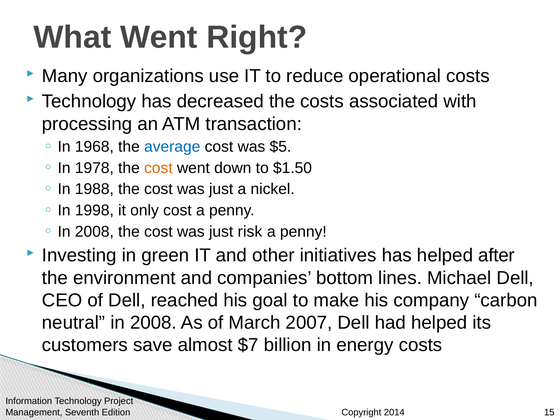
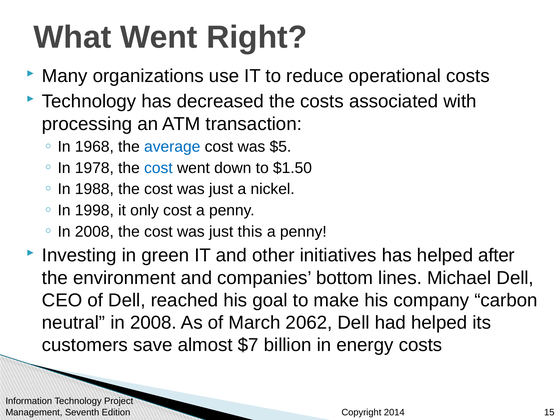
cost at (158, 168) colour: orange -> blue
risk: risk -> this
2007: 2007 -> 2062
